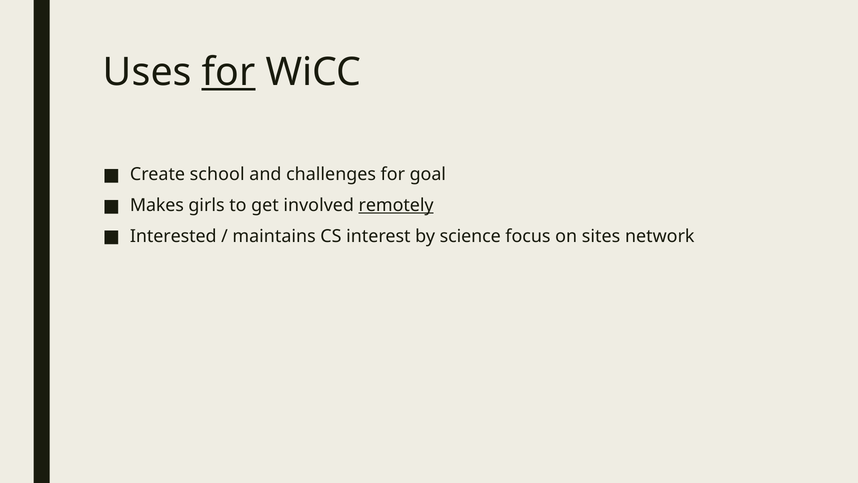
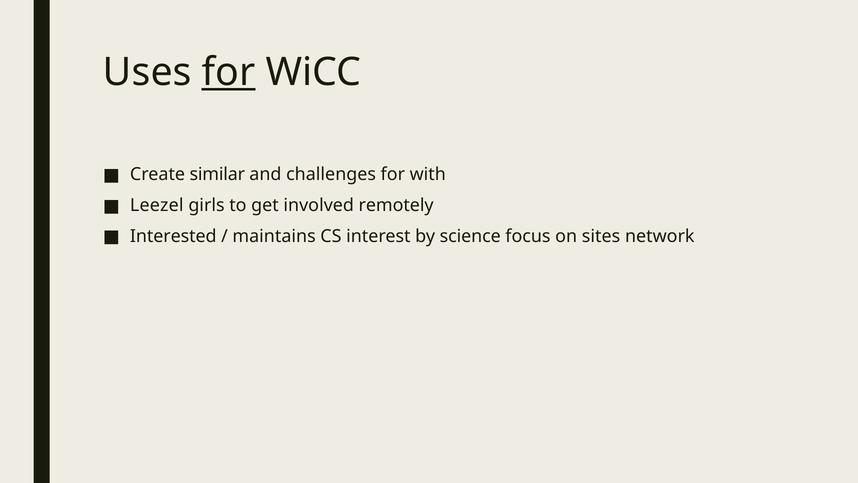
school: school -> similar
goal: goal -> with
Makes: Makes -> Leezel
remotely underline: present -> none
